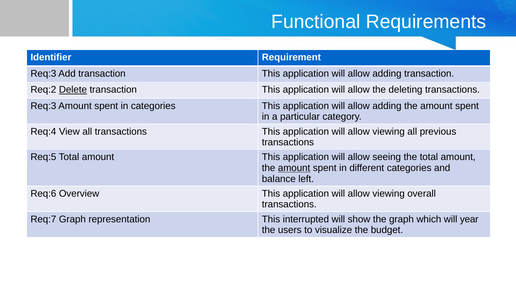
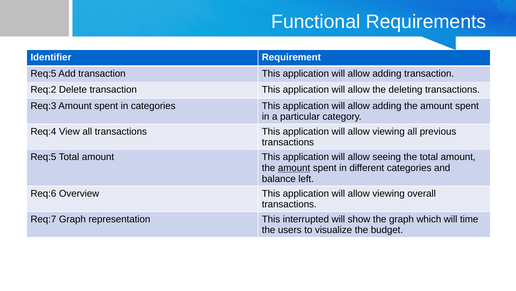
Req:3 at (43, 73): Req:3 -> Req:5
Delete underline: present -> none
year: year -> time
